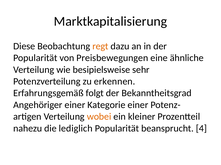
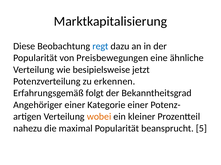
regt colour: orange -> blue
sehr: sehr -> jetzt
lediglich: lediglich -> maximal
4: 4 -> 5
